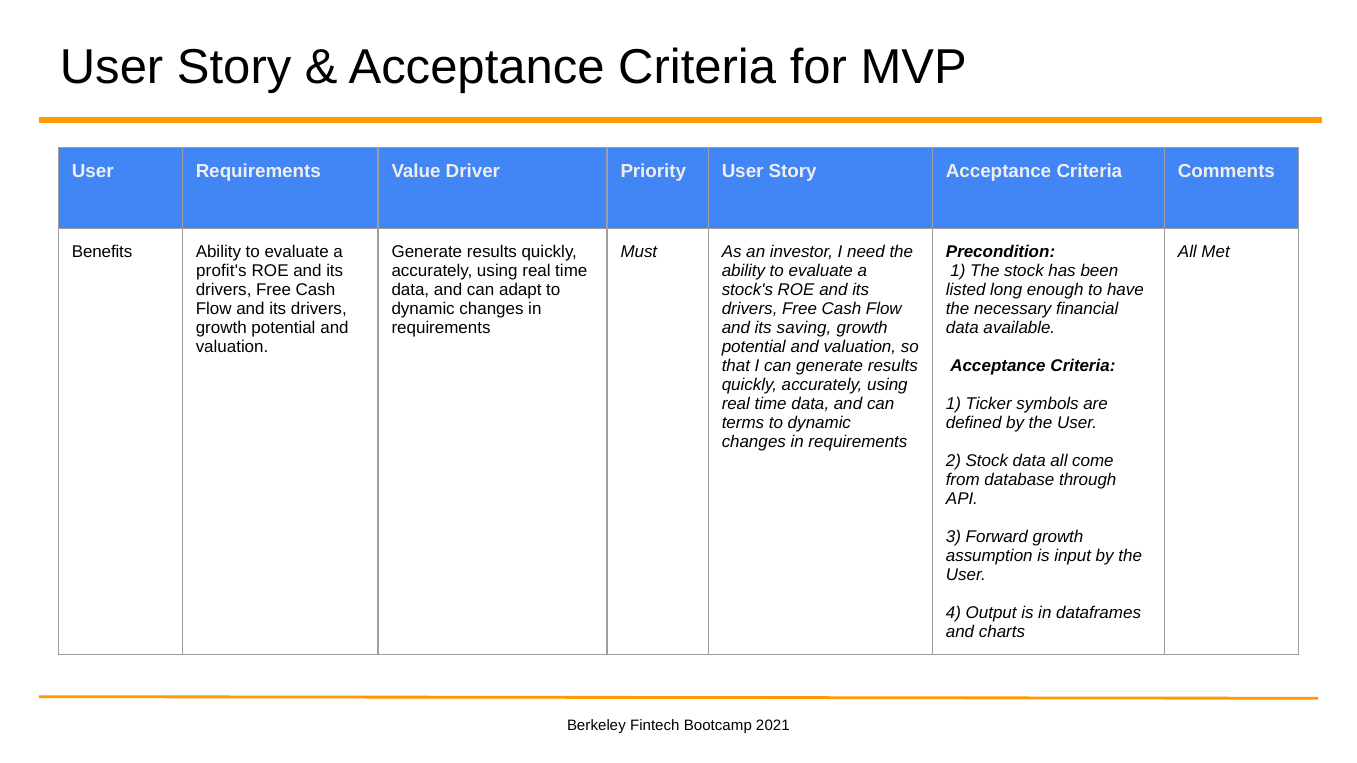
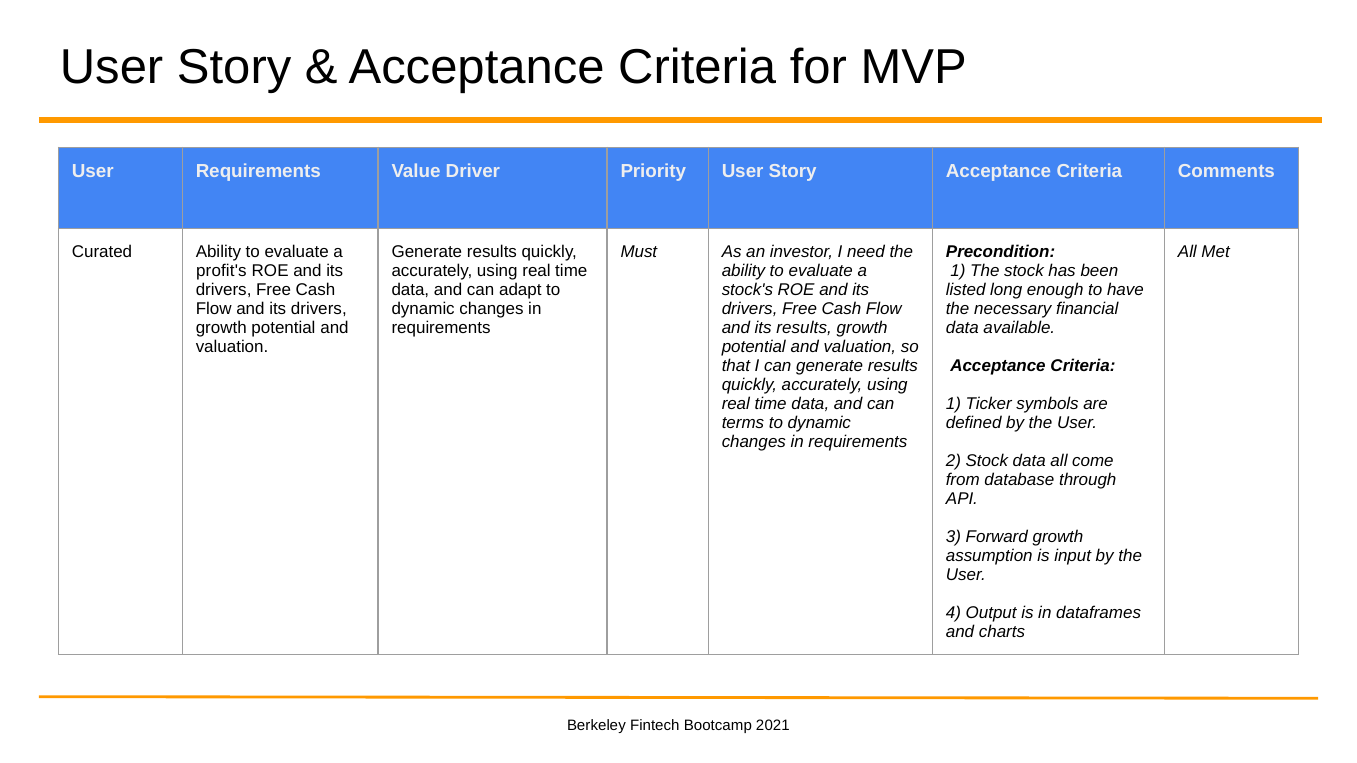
Benefits: Benefits -> Curated
its saving: saving -> results
